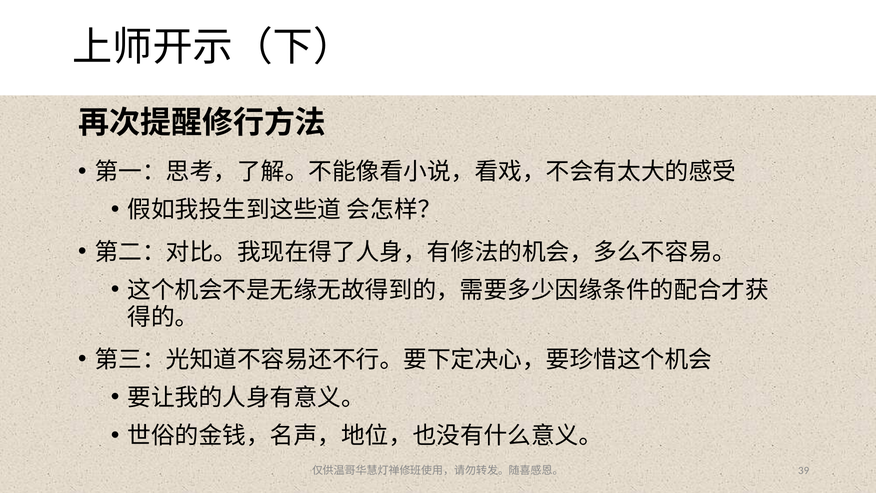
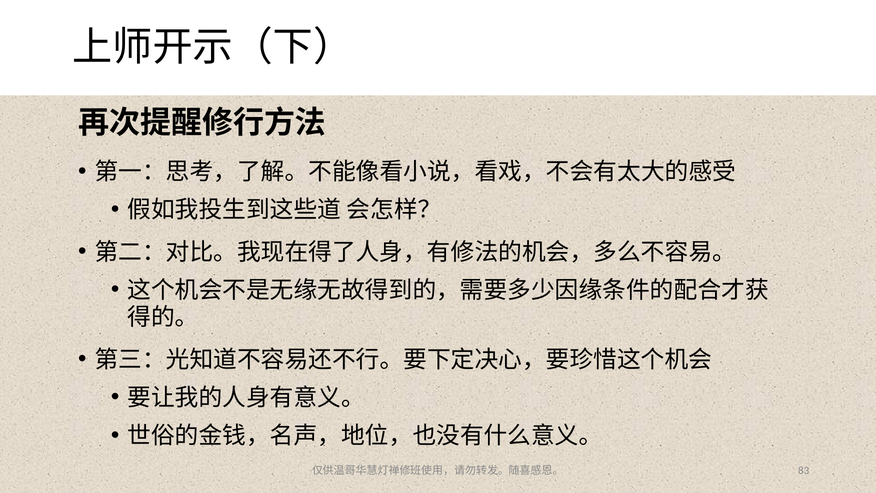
39: 39 -> 83
